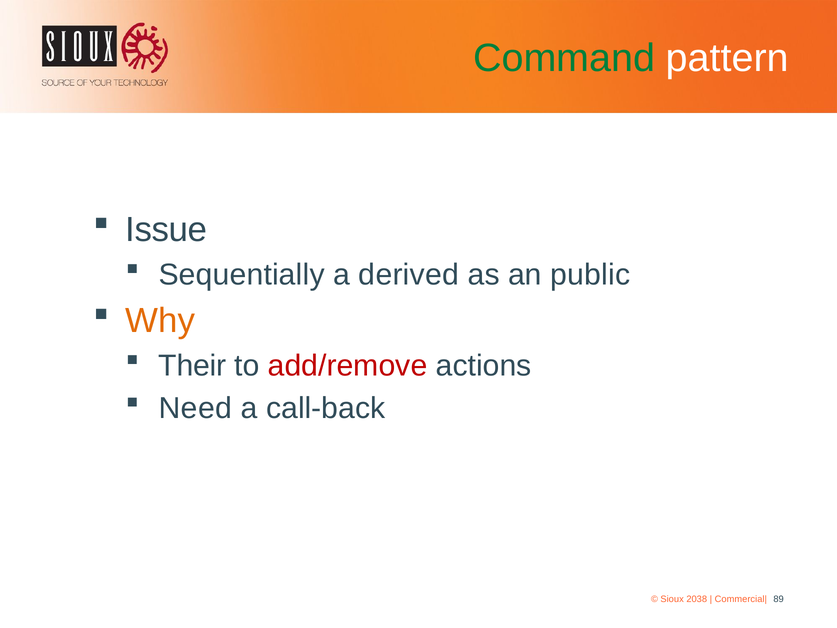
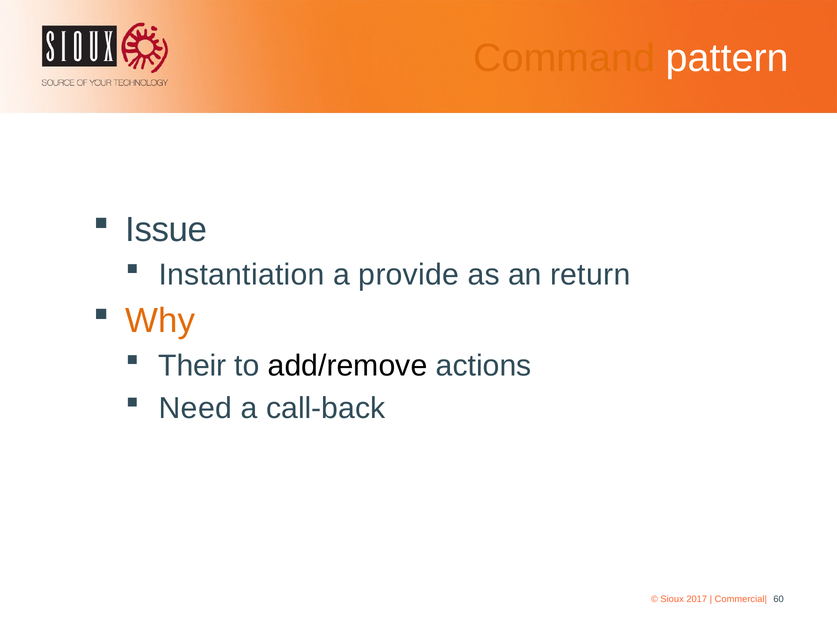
Command colour: green -> orange
Sequentially: Sequentially -> Instantiation
derived: derived -> provide
public: public -> return
add/remove colour: red -> black
2038: 2038 -> 2017
89: 89 -> 60
